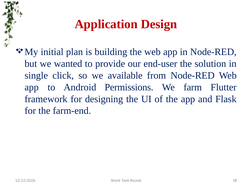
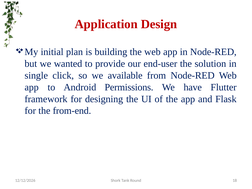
farm: farm -> have
farm-end: farm-end -> from-end
